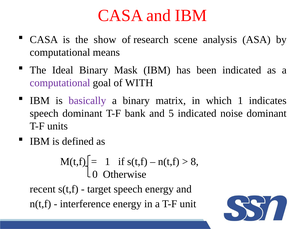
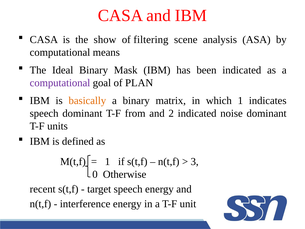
research: research -> filtering
WITH: WITH -> PLAN
basically colour: purple -> orange
bank: bank -> from
5: 5 -> 2
8: 8 -> 3
